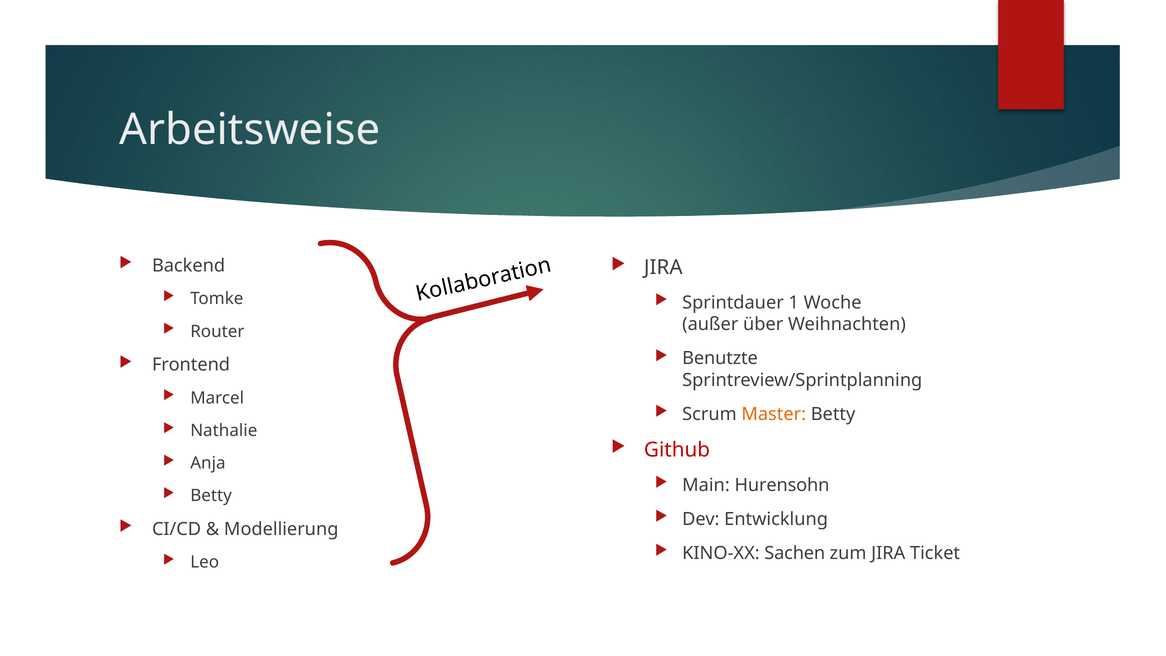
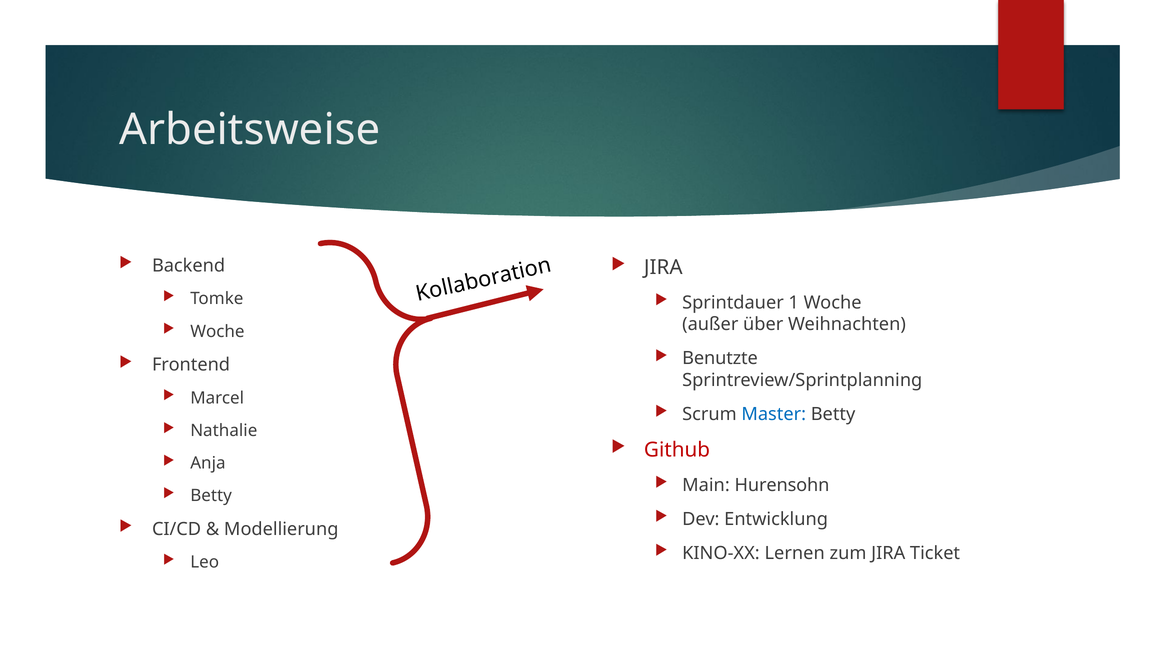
Router at (217, 331): Router -> Woche
Master colour: orange -> blue
Sachen: Sachen -> Lernen
